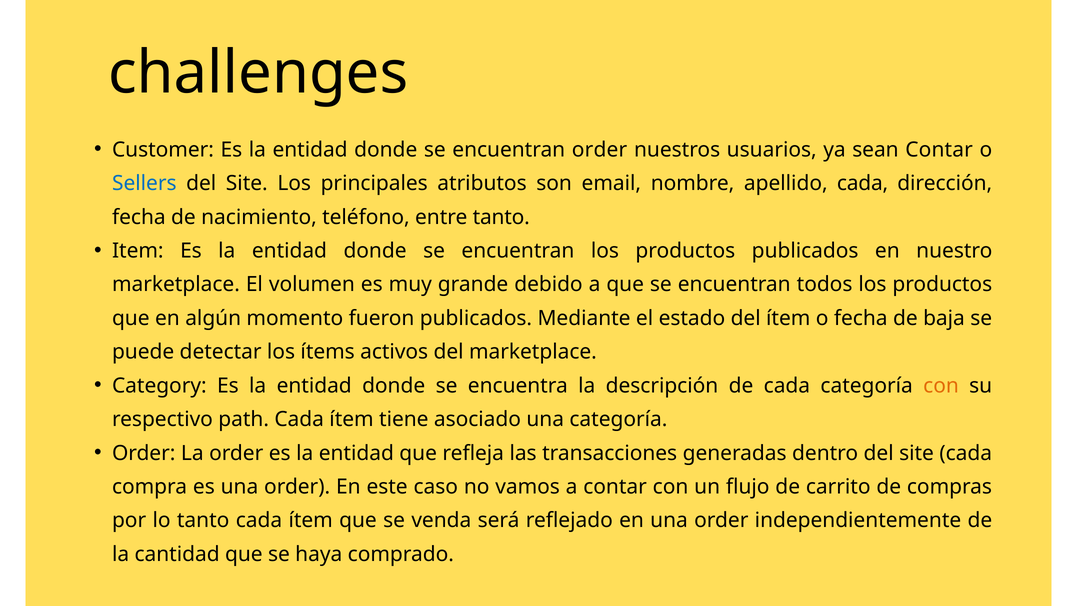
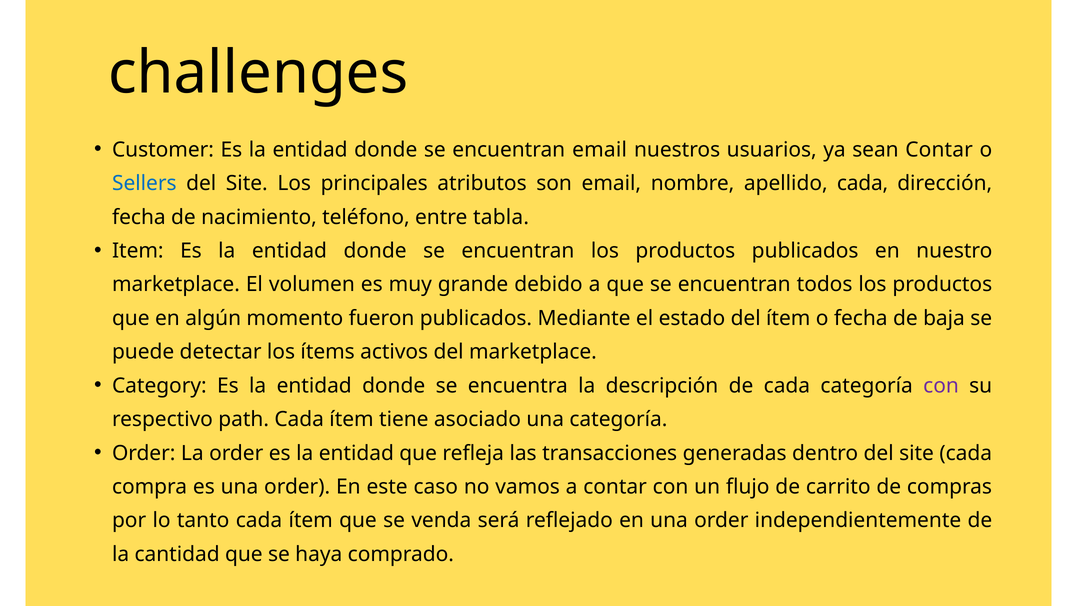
encuentran order: order -> email
entre tanto: tanto -> tabla
con at (941, 386) colour: orange -> purple
